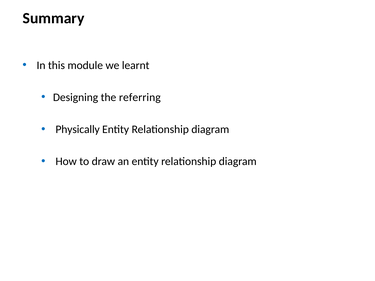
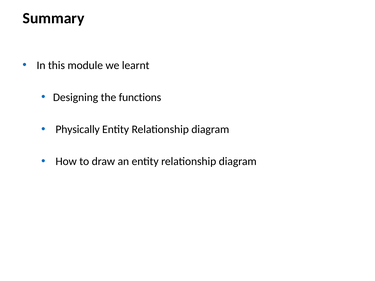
referring: referring -> functions
